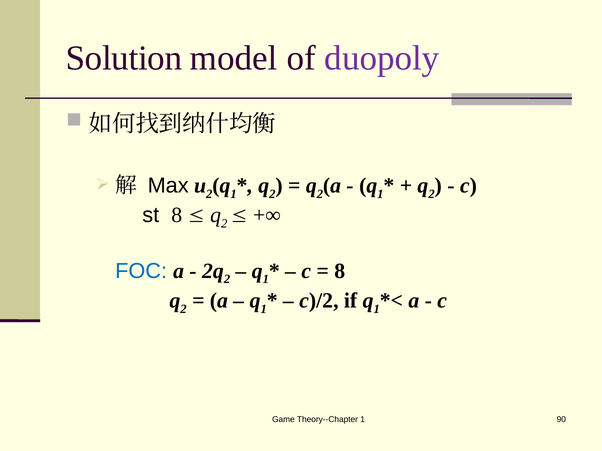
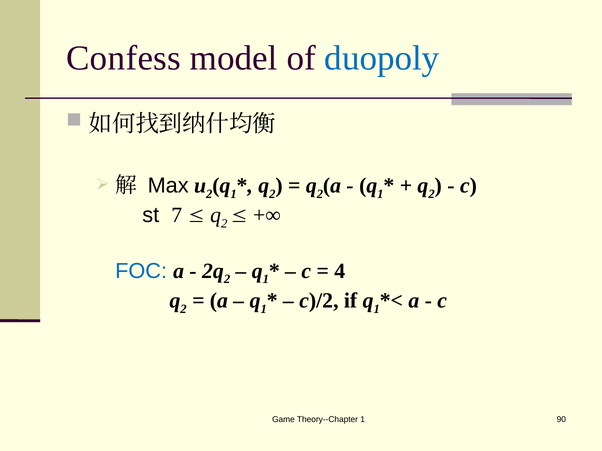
Solution: Solution -> Confess
duopoly colour: purple -> blue
st 8: 8 -> 7
8 at (340, 271): 8 -> 4
